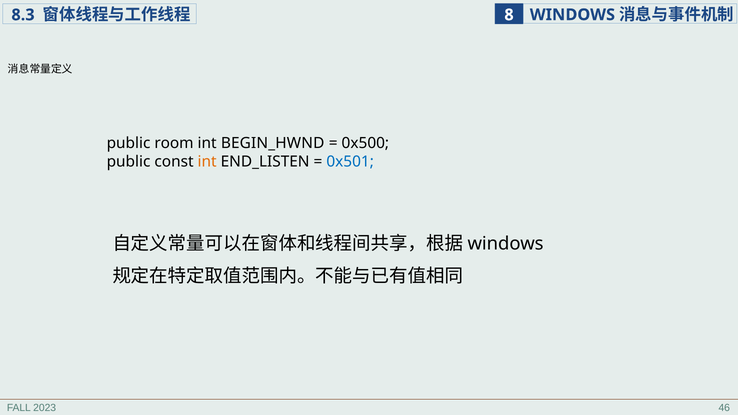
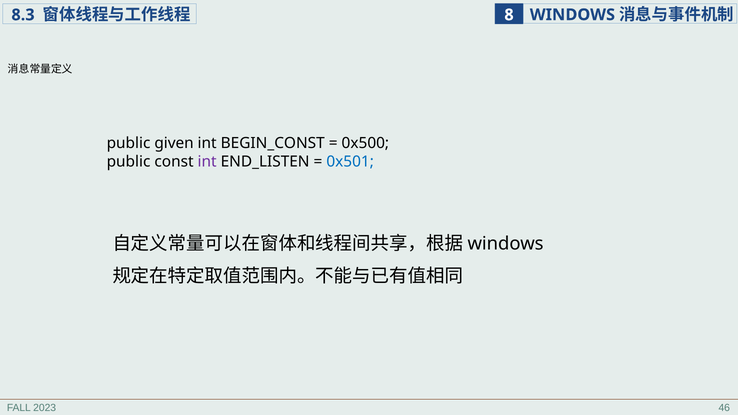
room: room -> given
BEGIN_HWND: BEGIN_HWND -> BEGIN_CONST
int at (207, 162) colour: orange -> purple
